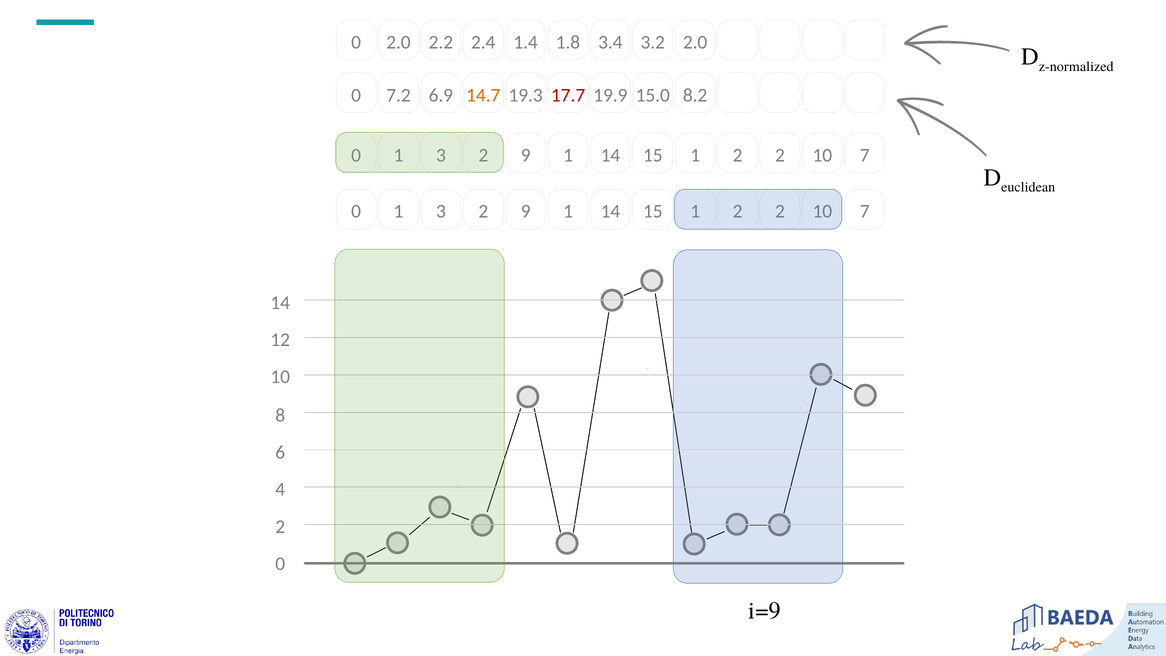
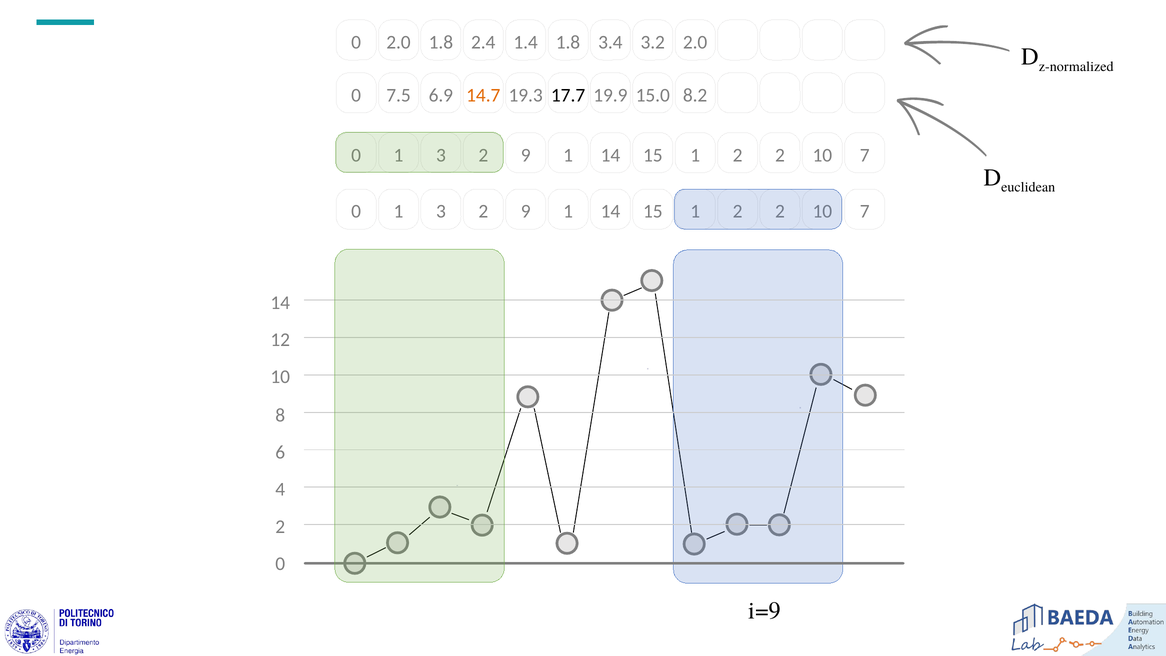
2.0 2.2: 2.2 -> 1.8
7.2: 7.2 -> 7.5
17.7 colour: red -> black
